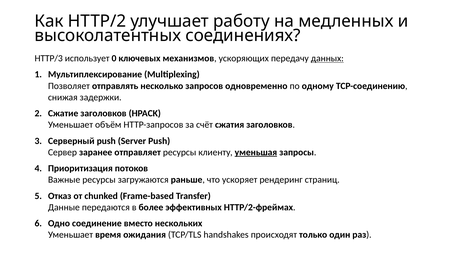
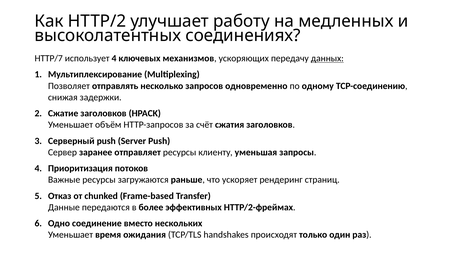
HTTP/3: HTTP/3 -> HTTP/7
использует 0: 0 -> 4
уменьшая underline: present -> none
